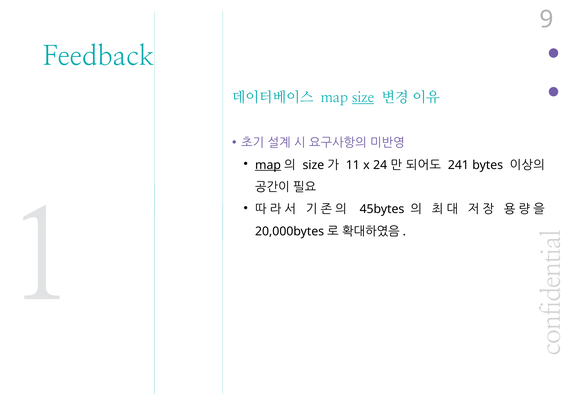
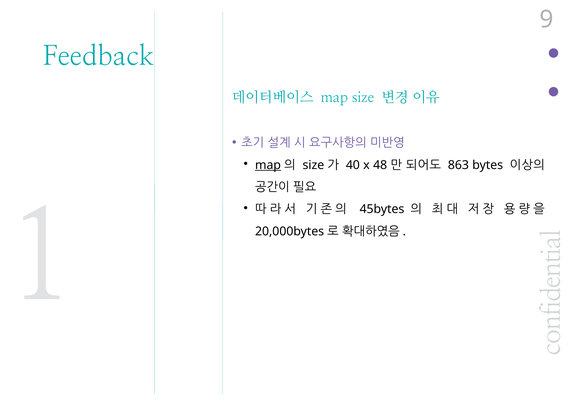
size at (363, 97) underline: present -> none
11: 11 -> 40
24: 24 -> 48
241: 241 -> 863
